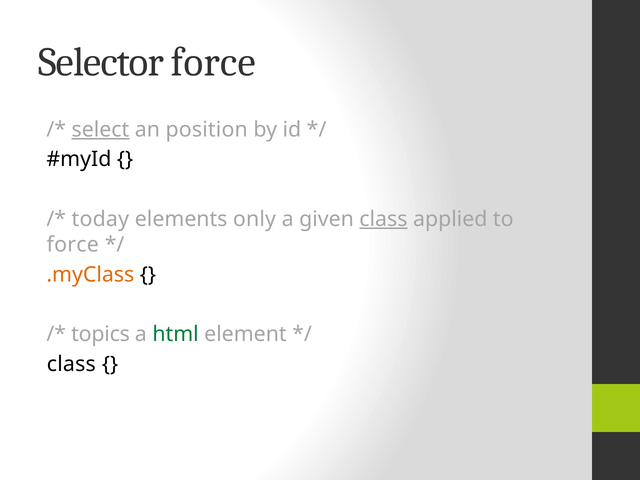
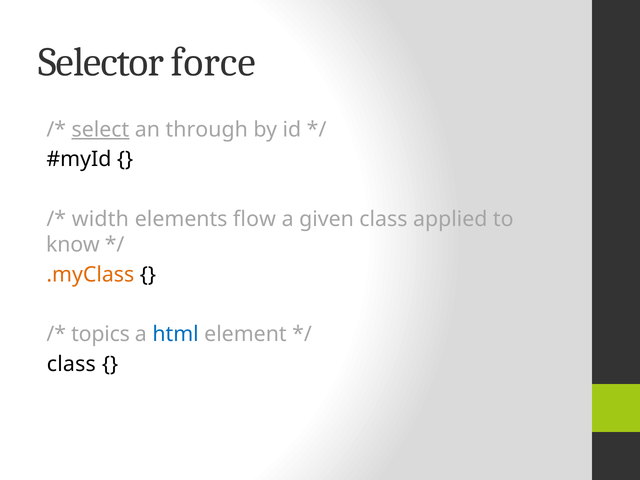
position: position -> through
today: today -> width
only: only -> flow
class at (383, 219) underline: present -> none
force at (73, 245): force -> know
html colour: green -> blue
